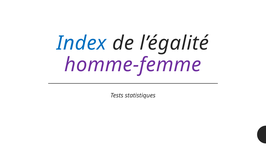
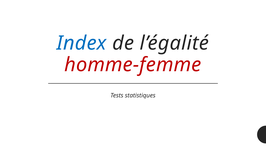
homme-femme colour: purple -> red
